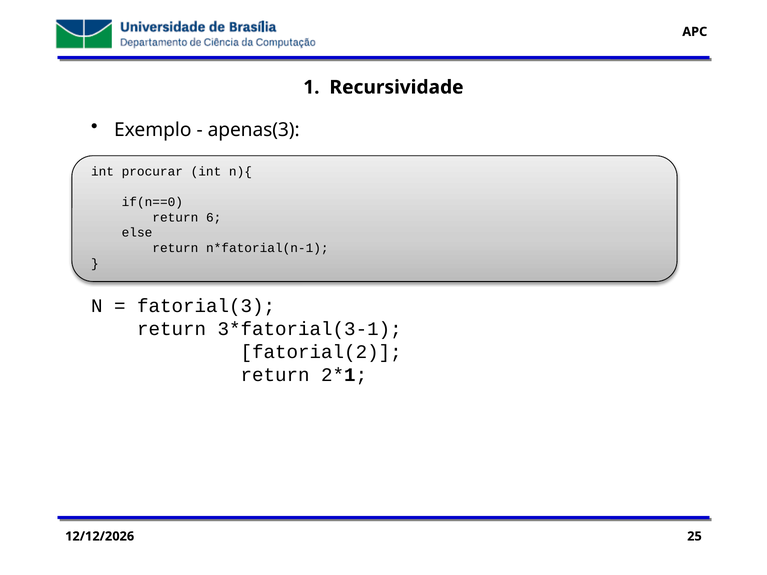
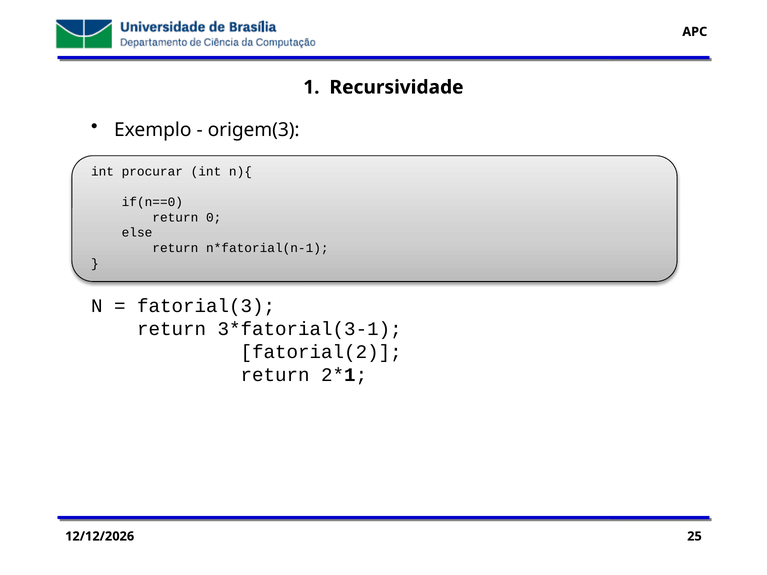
apenas(3: apenas(3 -> origem(3
6: 6 -> 0
